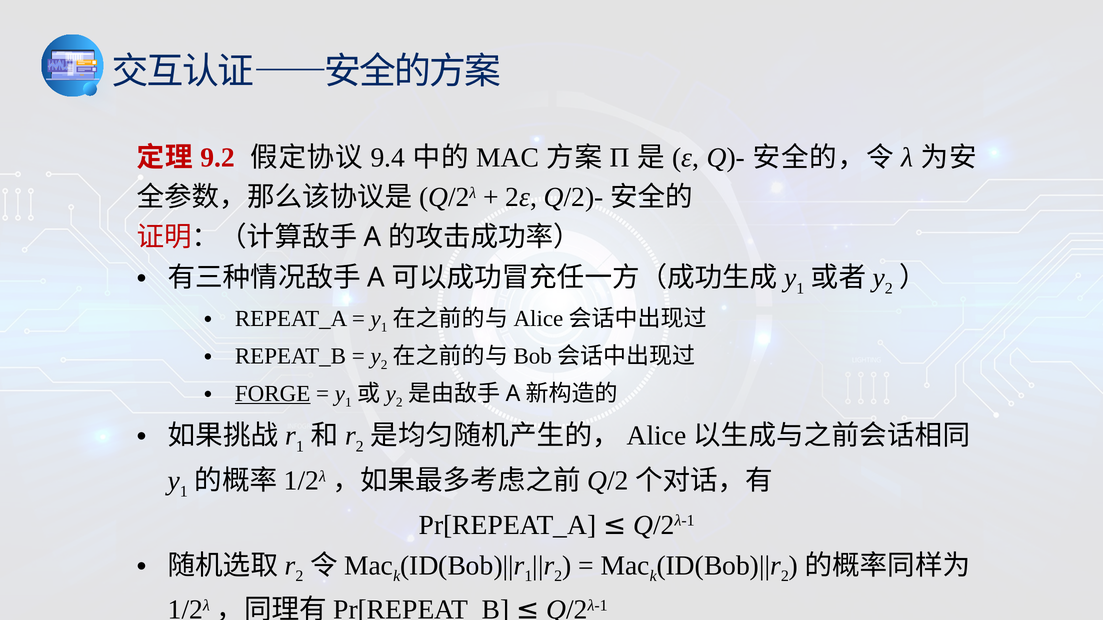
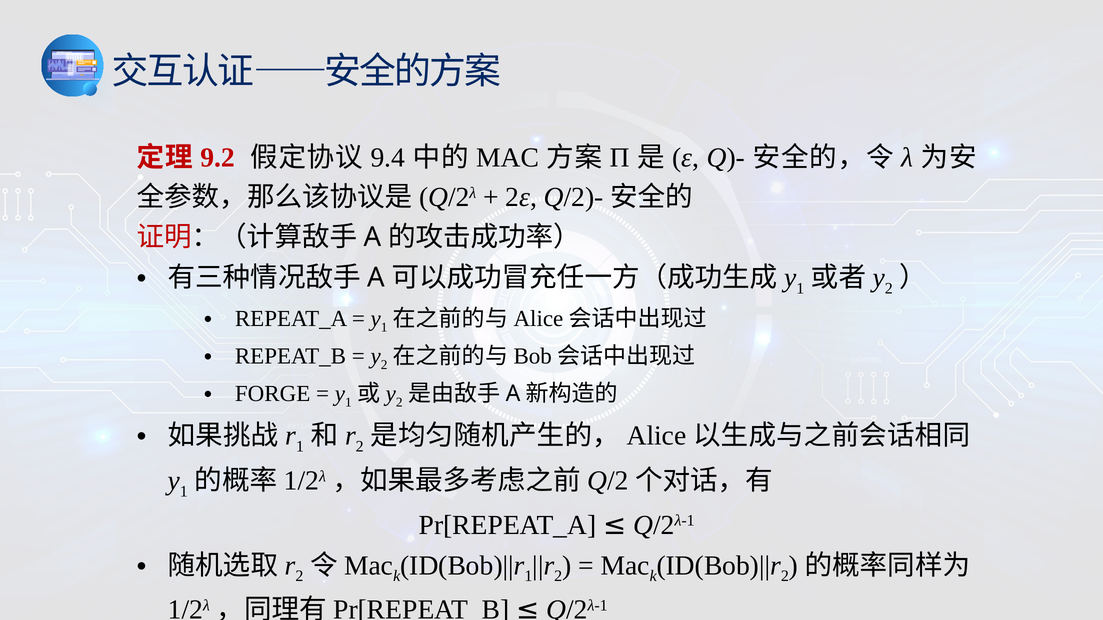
FORGE underline: present -> none
